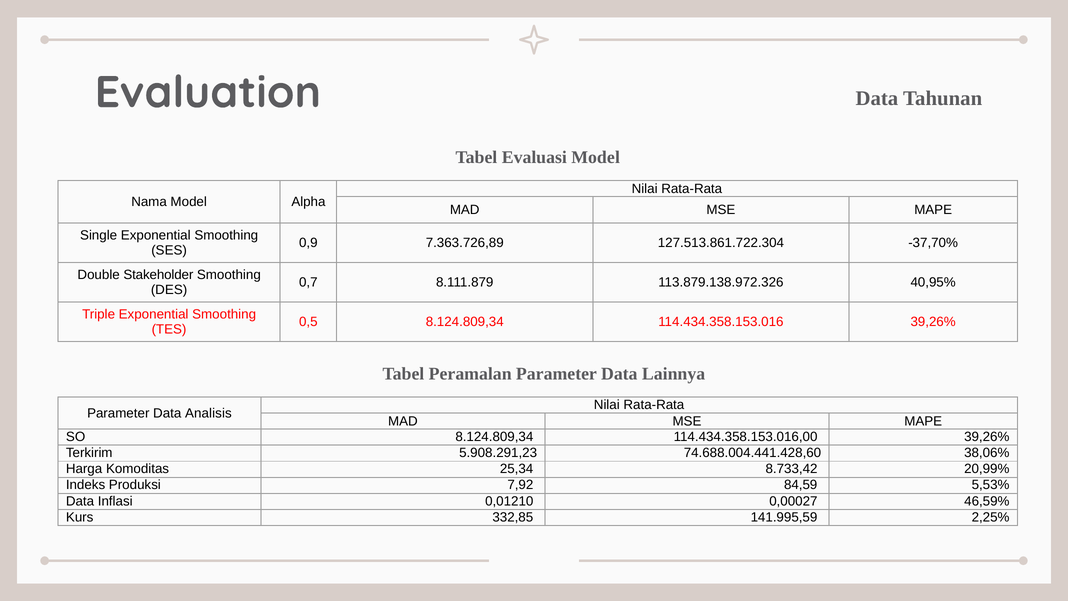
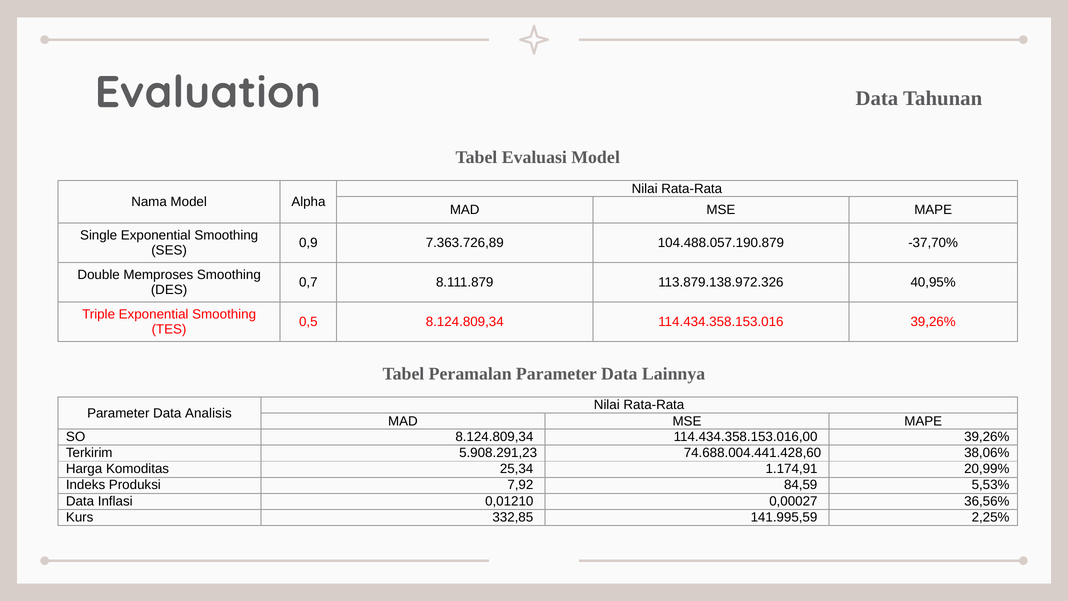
127.513.861.722.304: 127.513.861.722.304 -> 104.488.057.190.879
Stakeholder: Stakeholder -> Memproses
8.733,42: 8.733,42 -> 1.174,91
46,59%: 46,59% -> 36,56%
